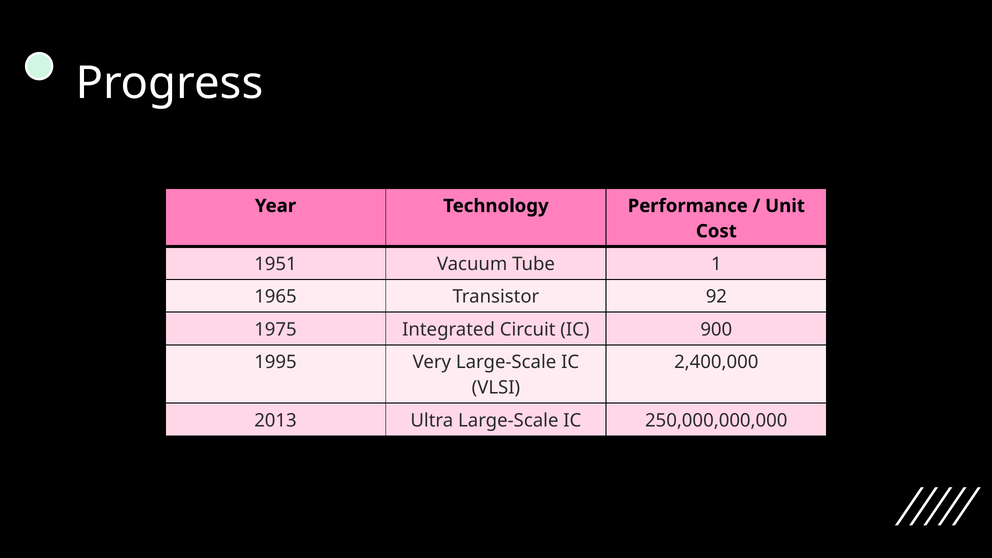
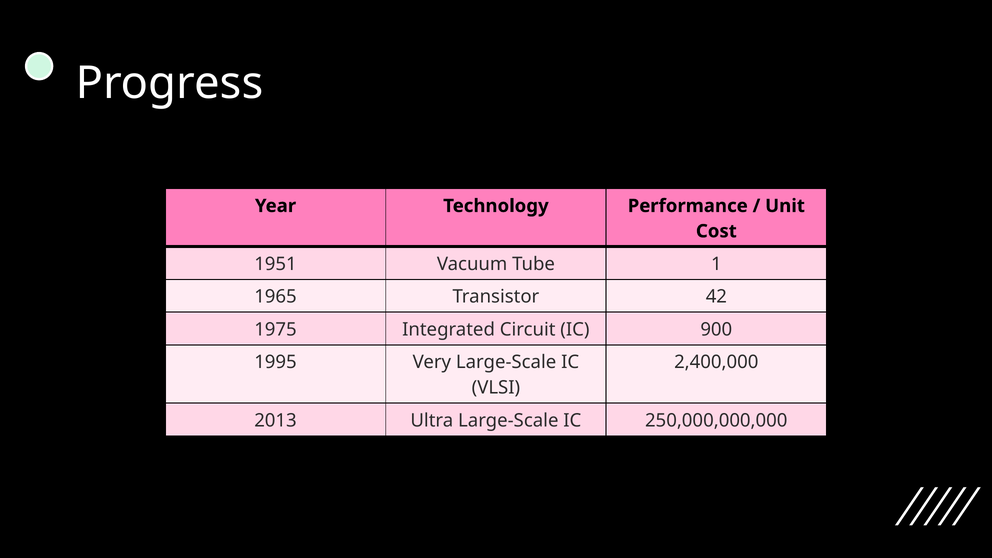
92: 92 -> 42
